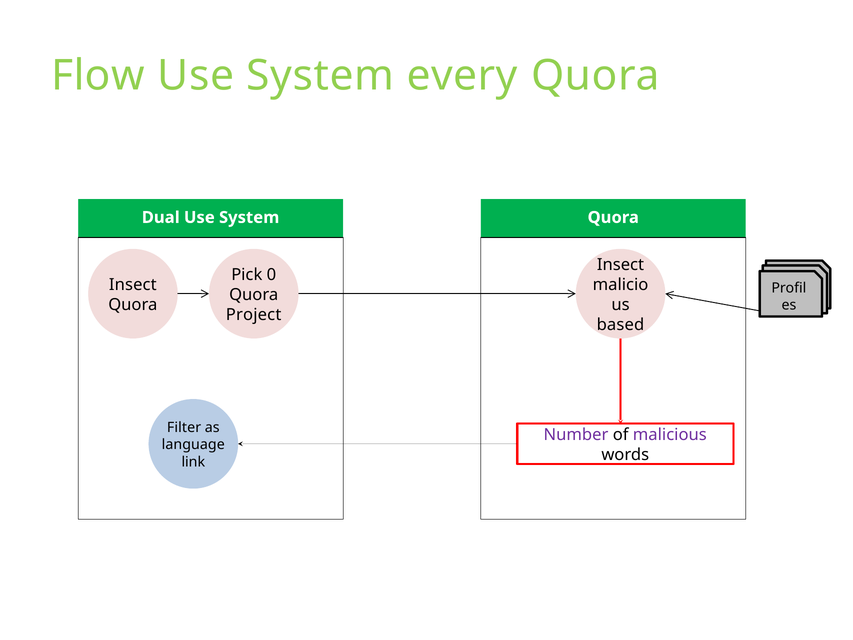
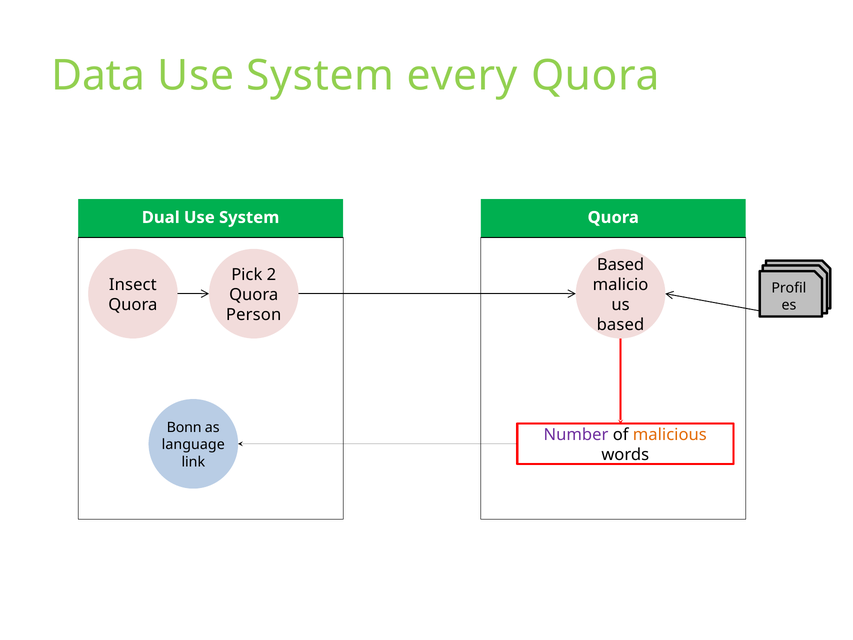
Flow: Flow -> Data
Insect at (621, 265): Insect -> Based
0: 0 -> 2
Project: Project -> Person
Filter: Filter -> Bonn
malicious colour: purple -> orange
